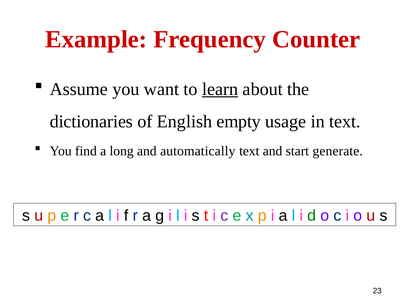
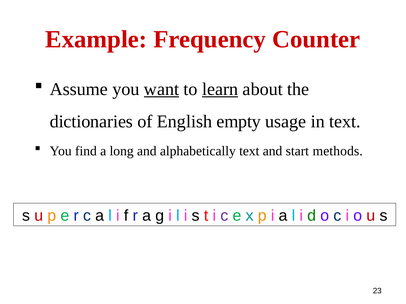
want underline: none -> present
automatically: automatically -> alphabetically
generate: generate -> methods
